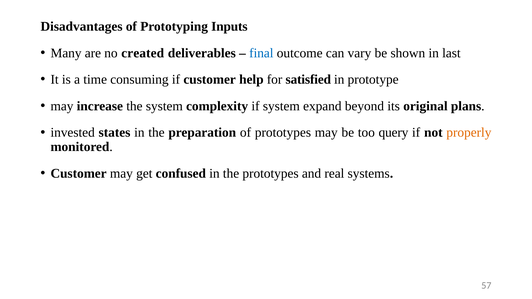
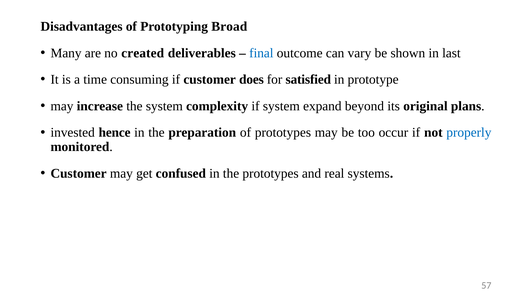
Inputs: Inputs -> Broad
help: help -> does
states: states -> hence
query: query -> occur
properly colour: orange -> blue
